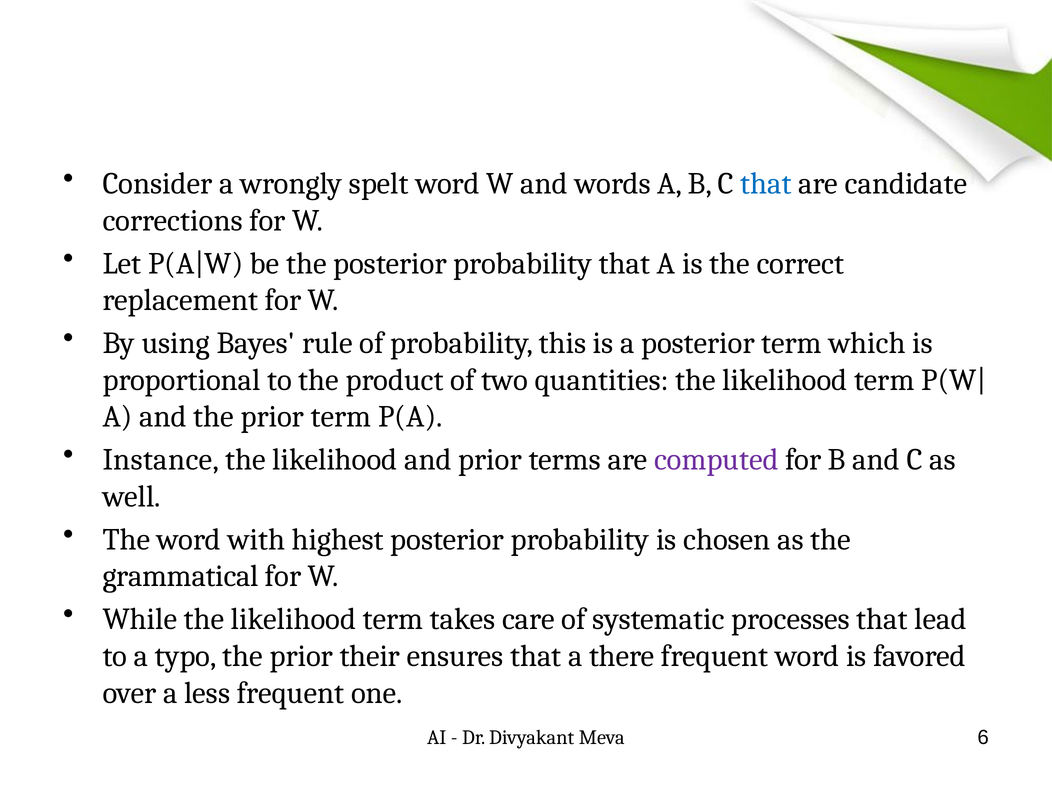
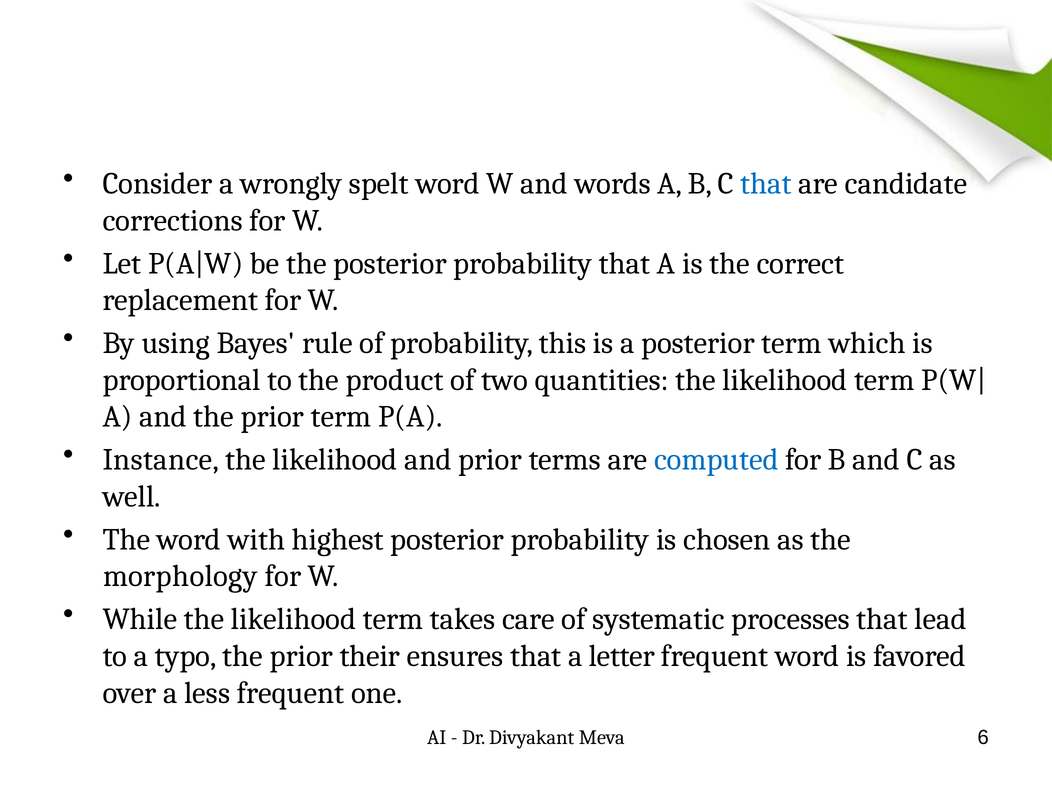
computed colour: purple -> blue
grammatical: grammatical -> morphology
there: there -> letter
